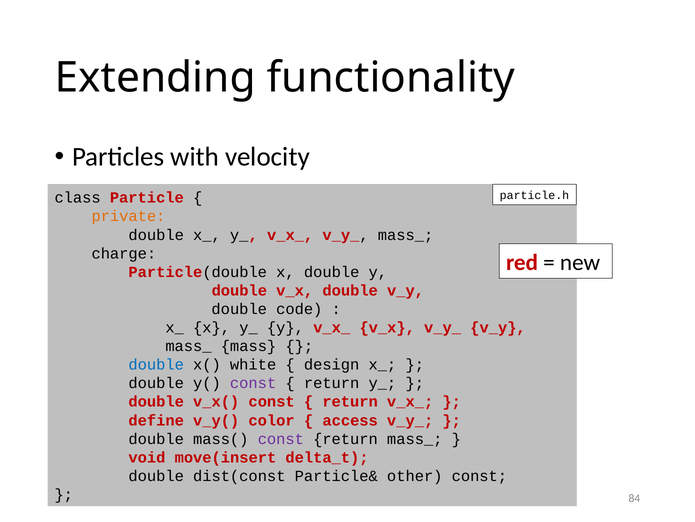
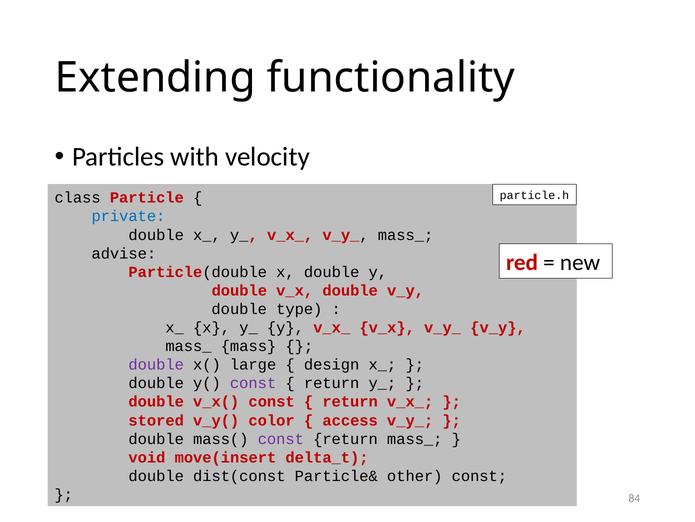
private colour: orange -> blue
charge: charge -> advise
code: code -> type
double at (156, 364) colour: blue -> purple
white: white -> large
define: define -> stored
